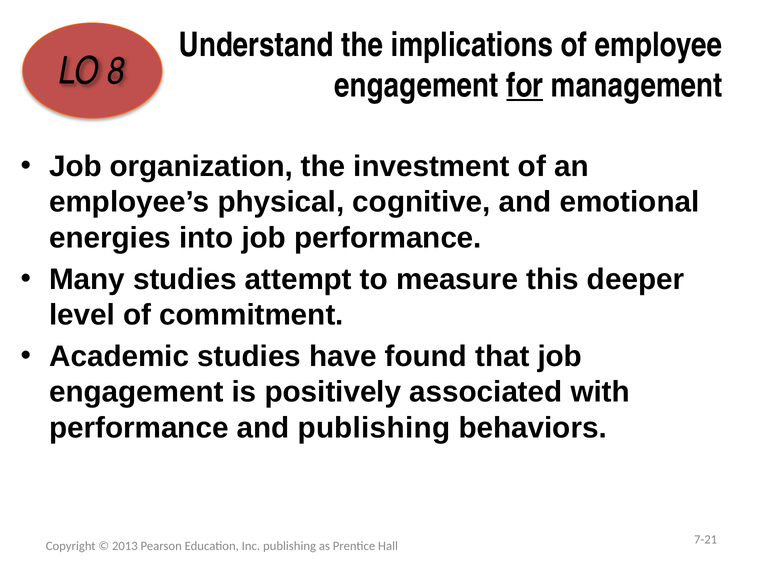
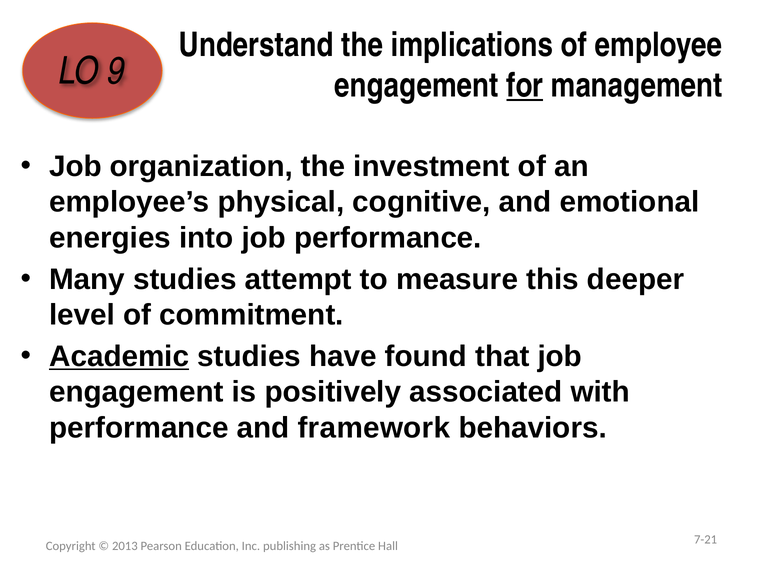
8: 8 -> 9
Academic underline: none -> present
and publishing: publishing -> framework
